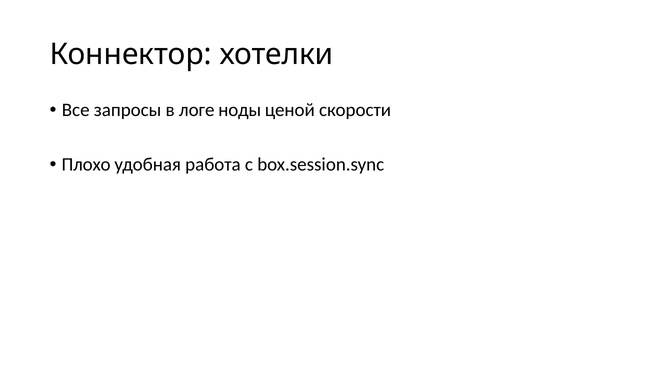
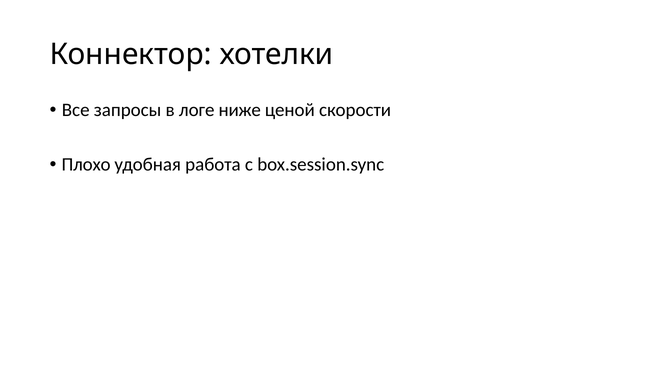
ноды: ноды -> ниже
